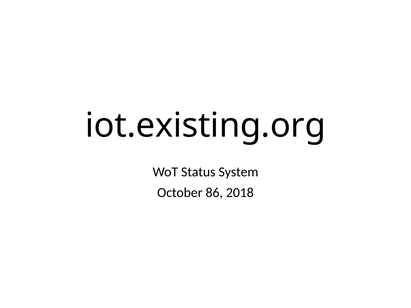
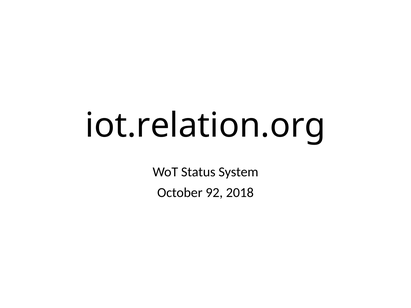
iot.existing.org: iot.existing.org -> iot.relation.org
86: 86 -> 92
